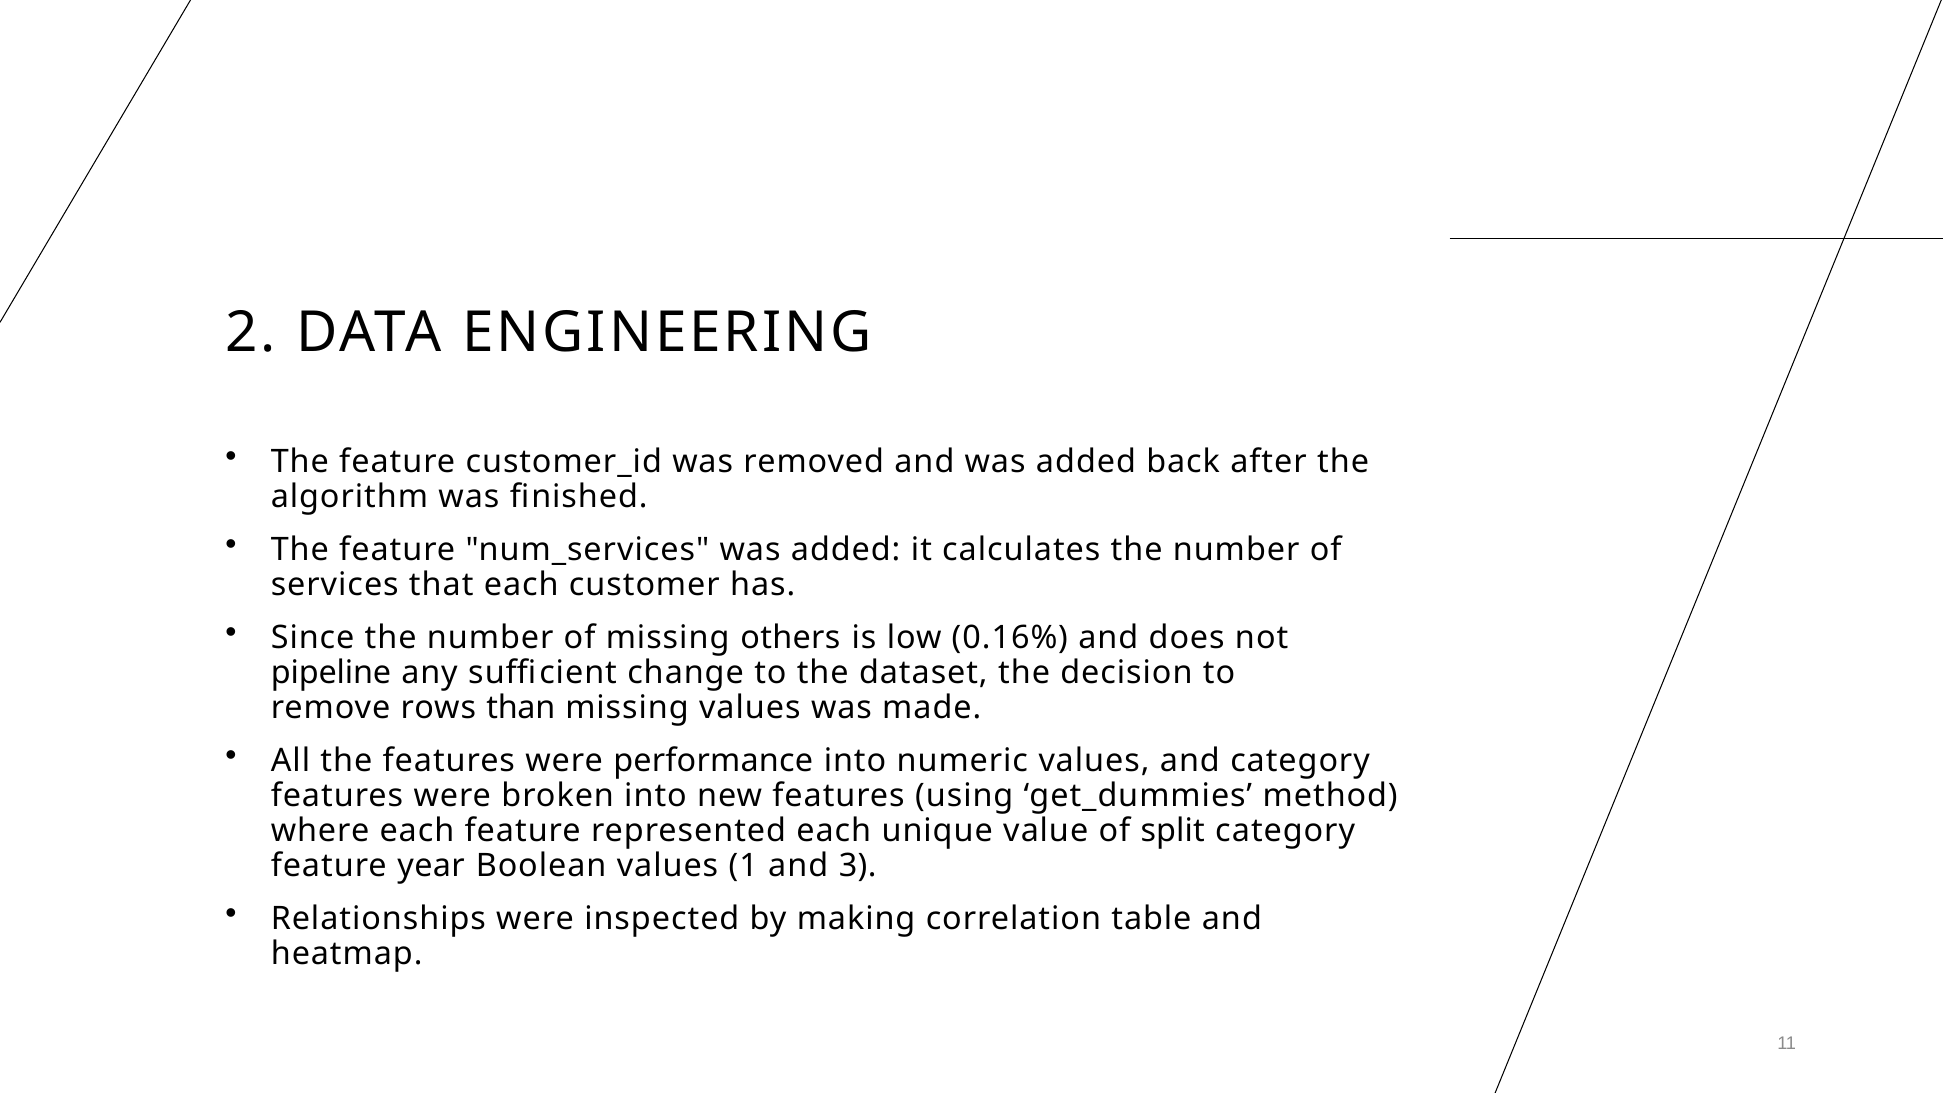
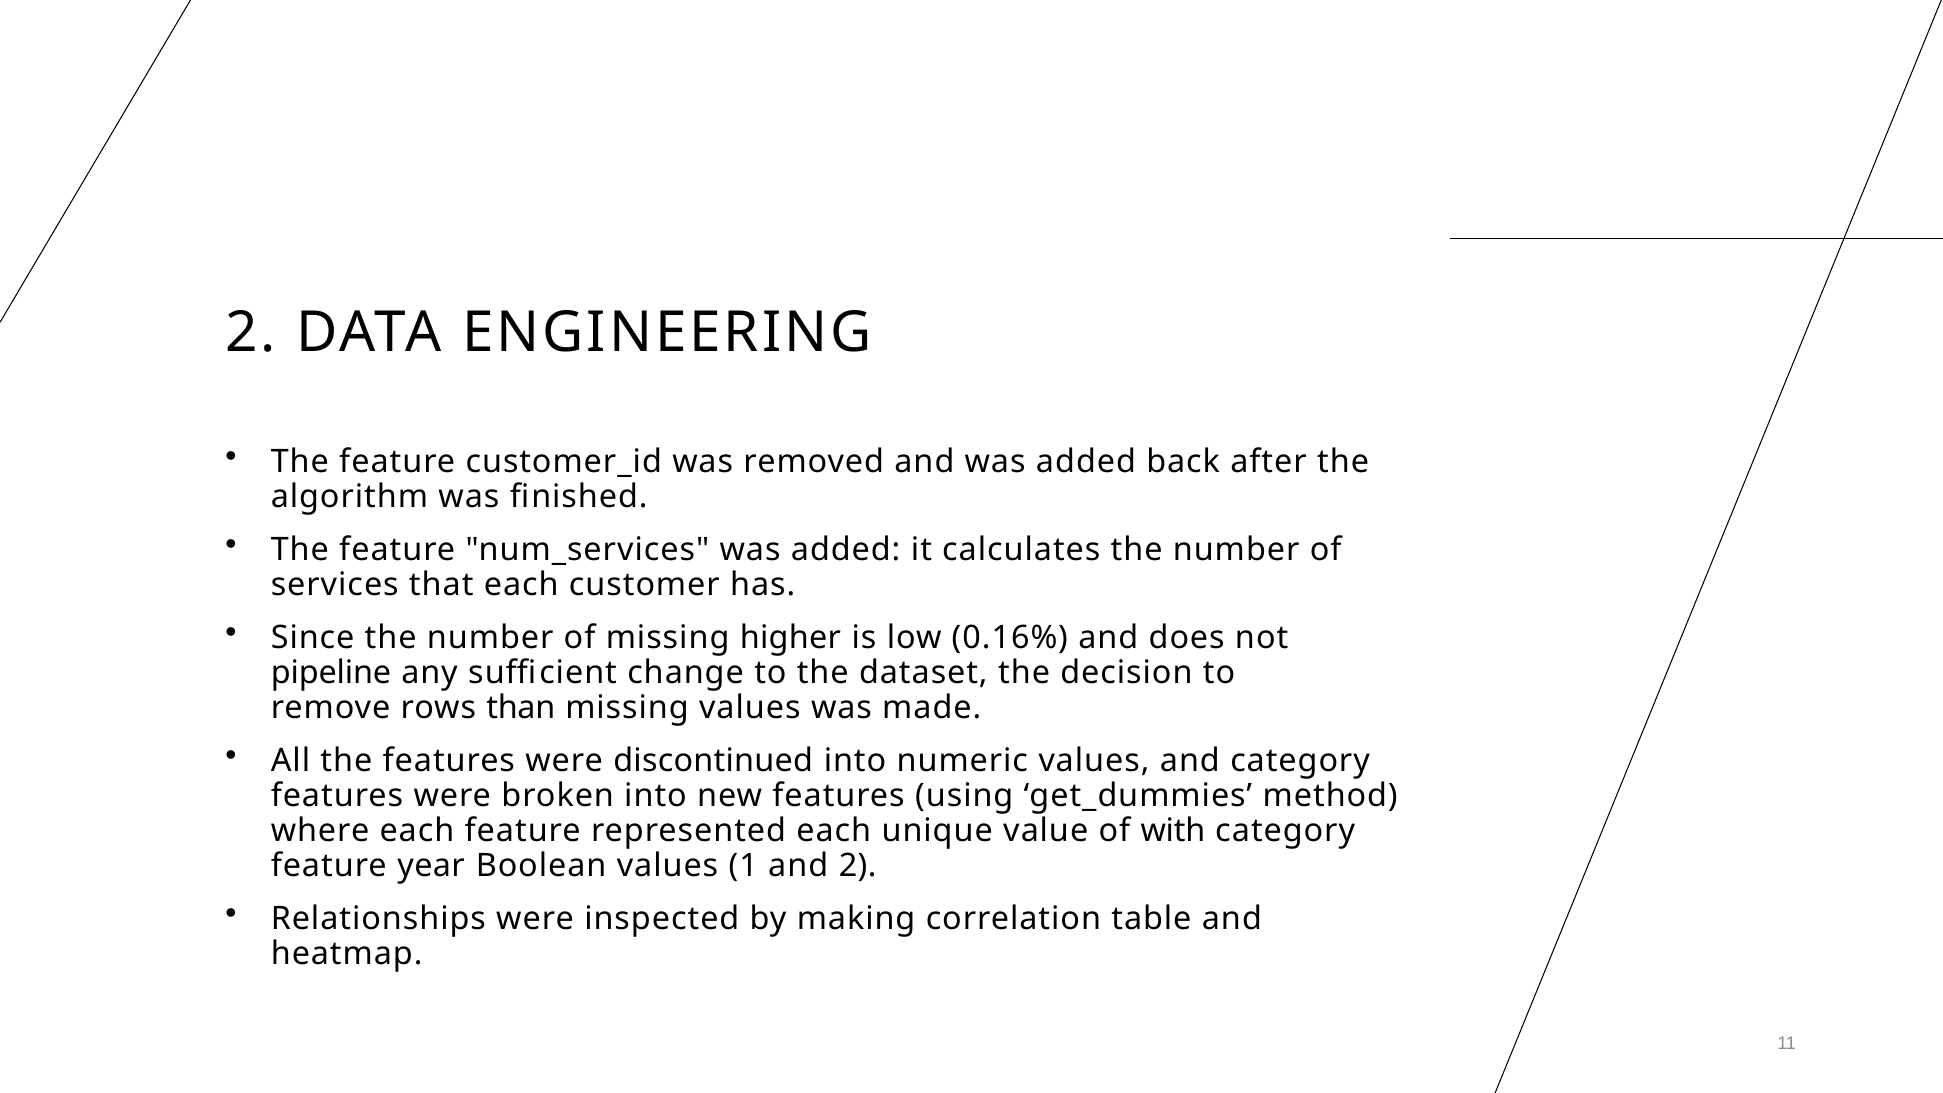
others: others -> higher
performance: performance -> discontinued
split: split -> with
and 3: 3 -> 2
